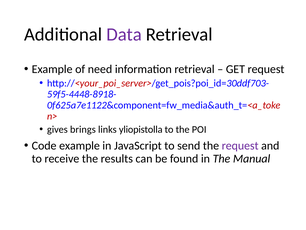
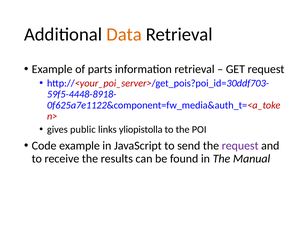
Data colour: purple -> orange
need: need -> parts
brings: brings -> public
